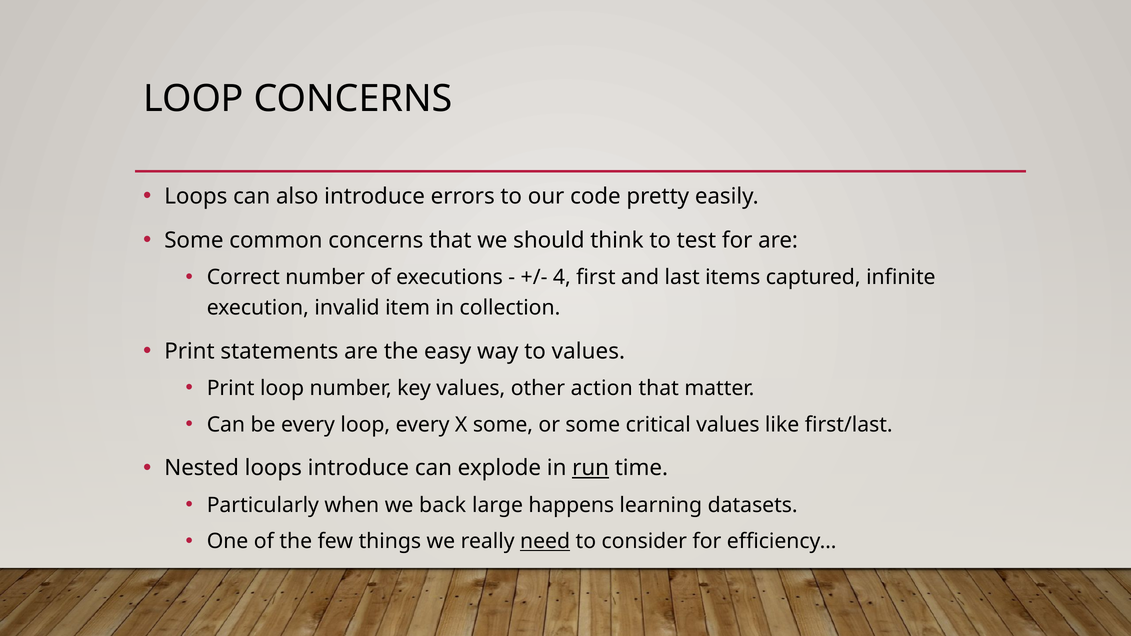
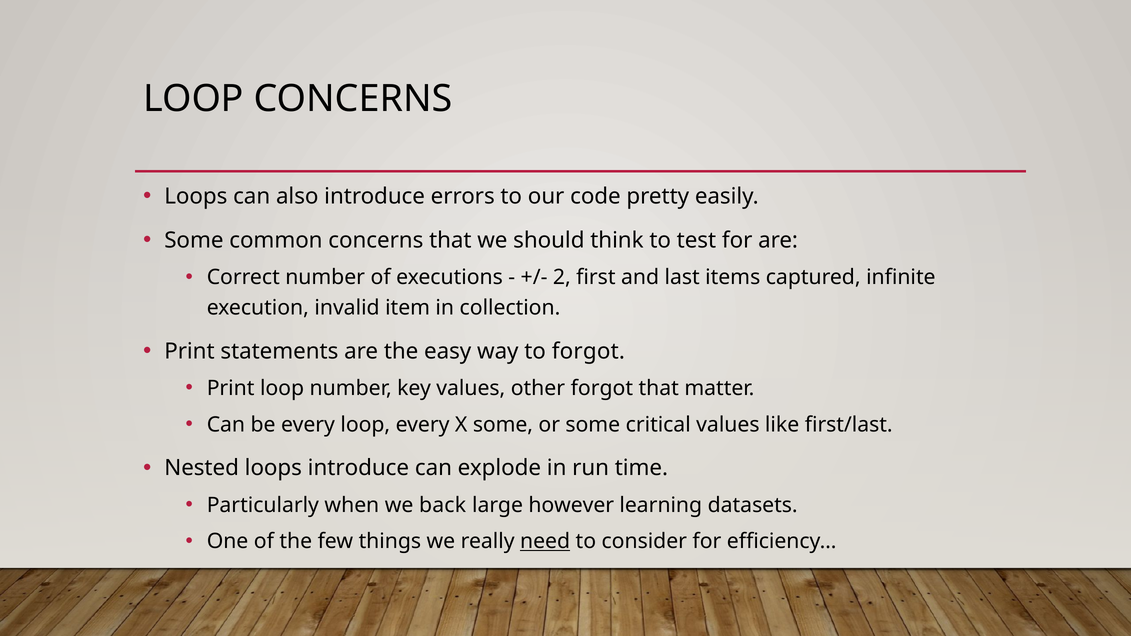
4: 4 -> 2
to values: values -> forgot
other action: action -> forgot
run underline: present -> none
happens: happens -> however
